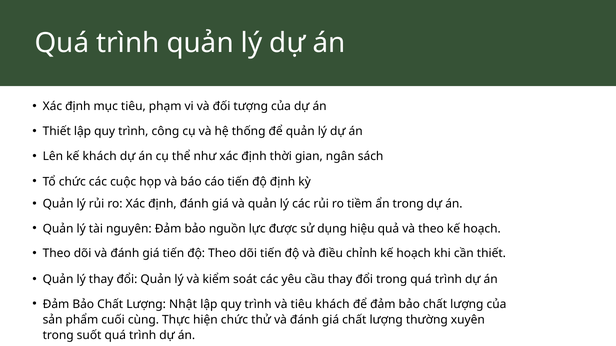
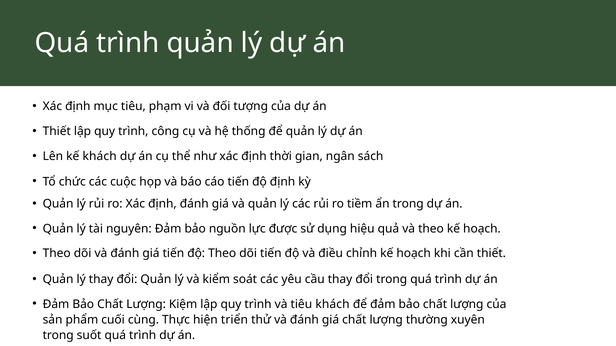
Nhật: Nhật -> Kiệm
hiện chức: chức -> triển
